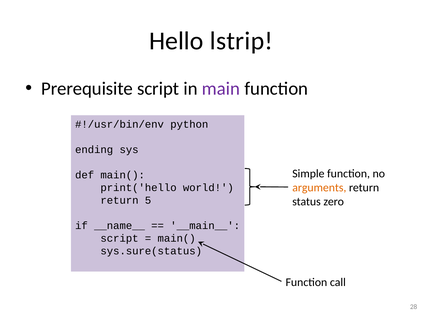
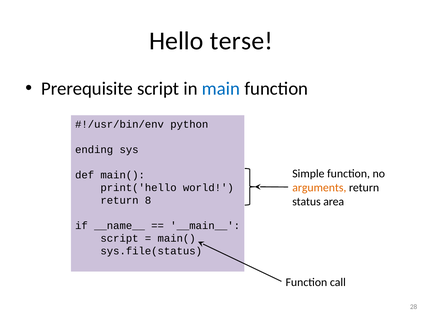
lstrip: lstrip -> terse
main colour: purple -> blue
5: 5 -> 8
zero: zero -> area
sys.sure(status: sys.sure(status -> sys.file(status
